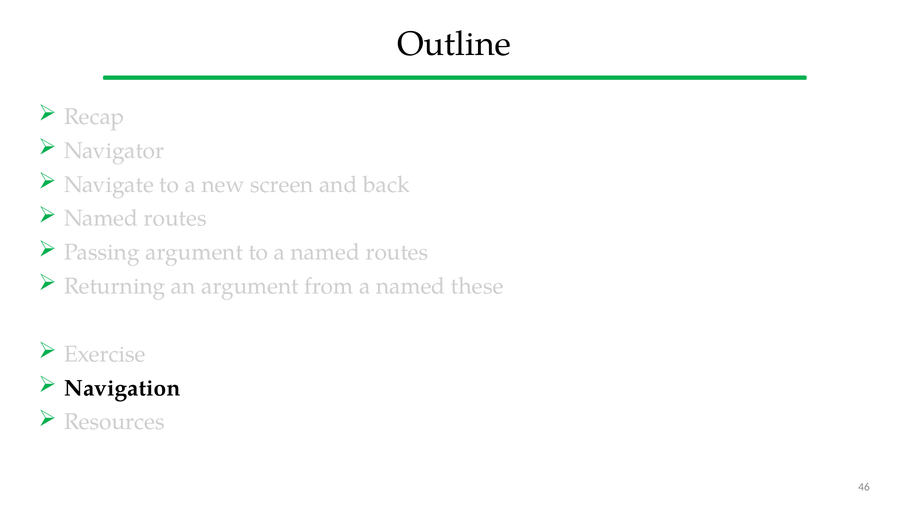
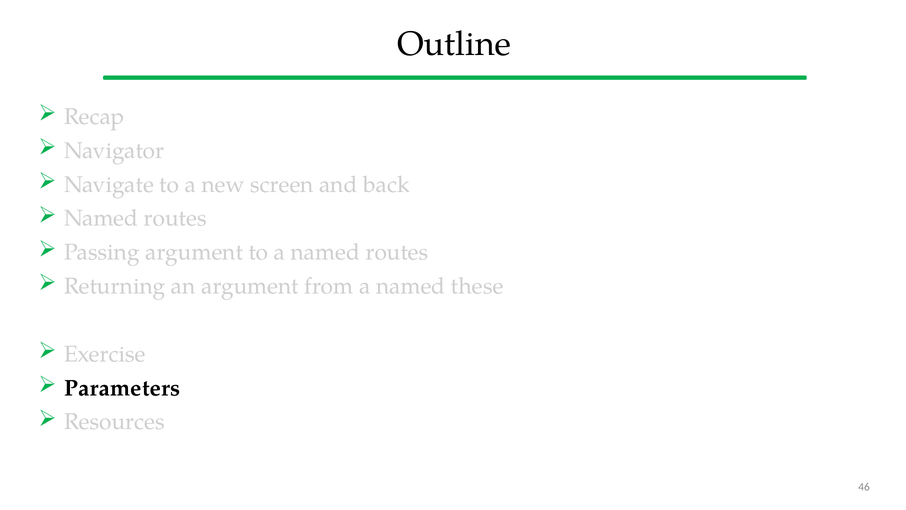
Navigation: Navigation -> Parameters
